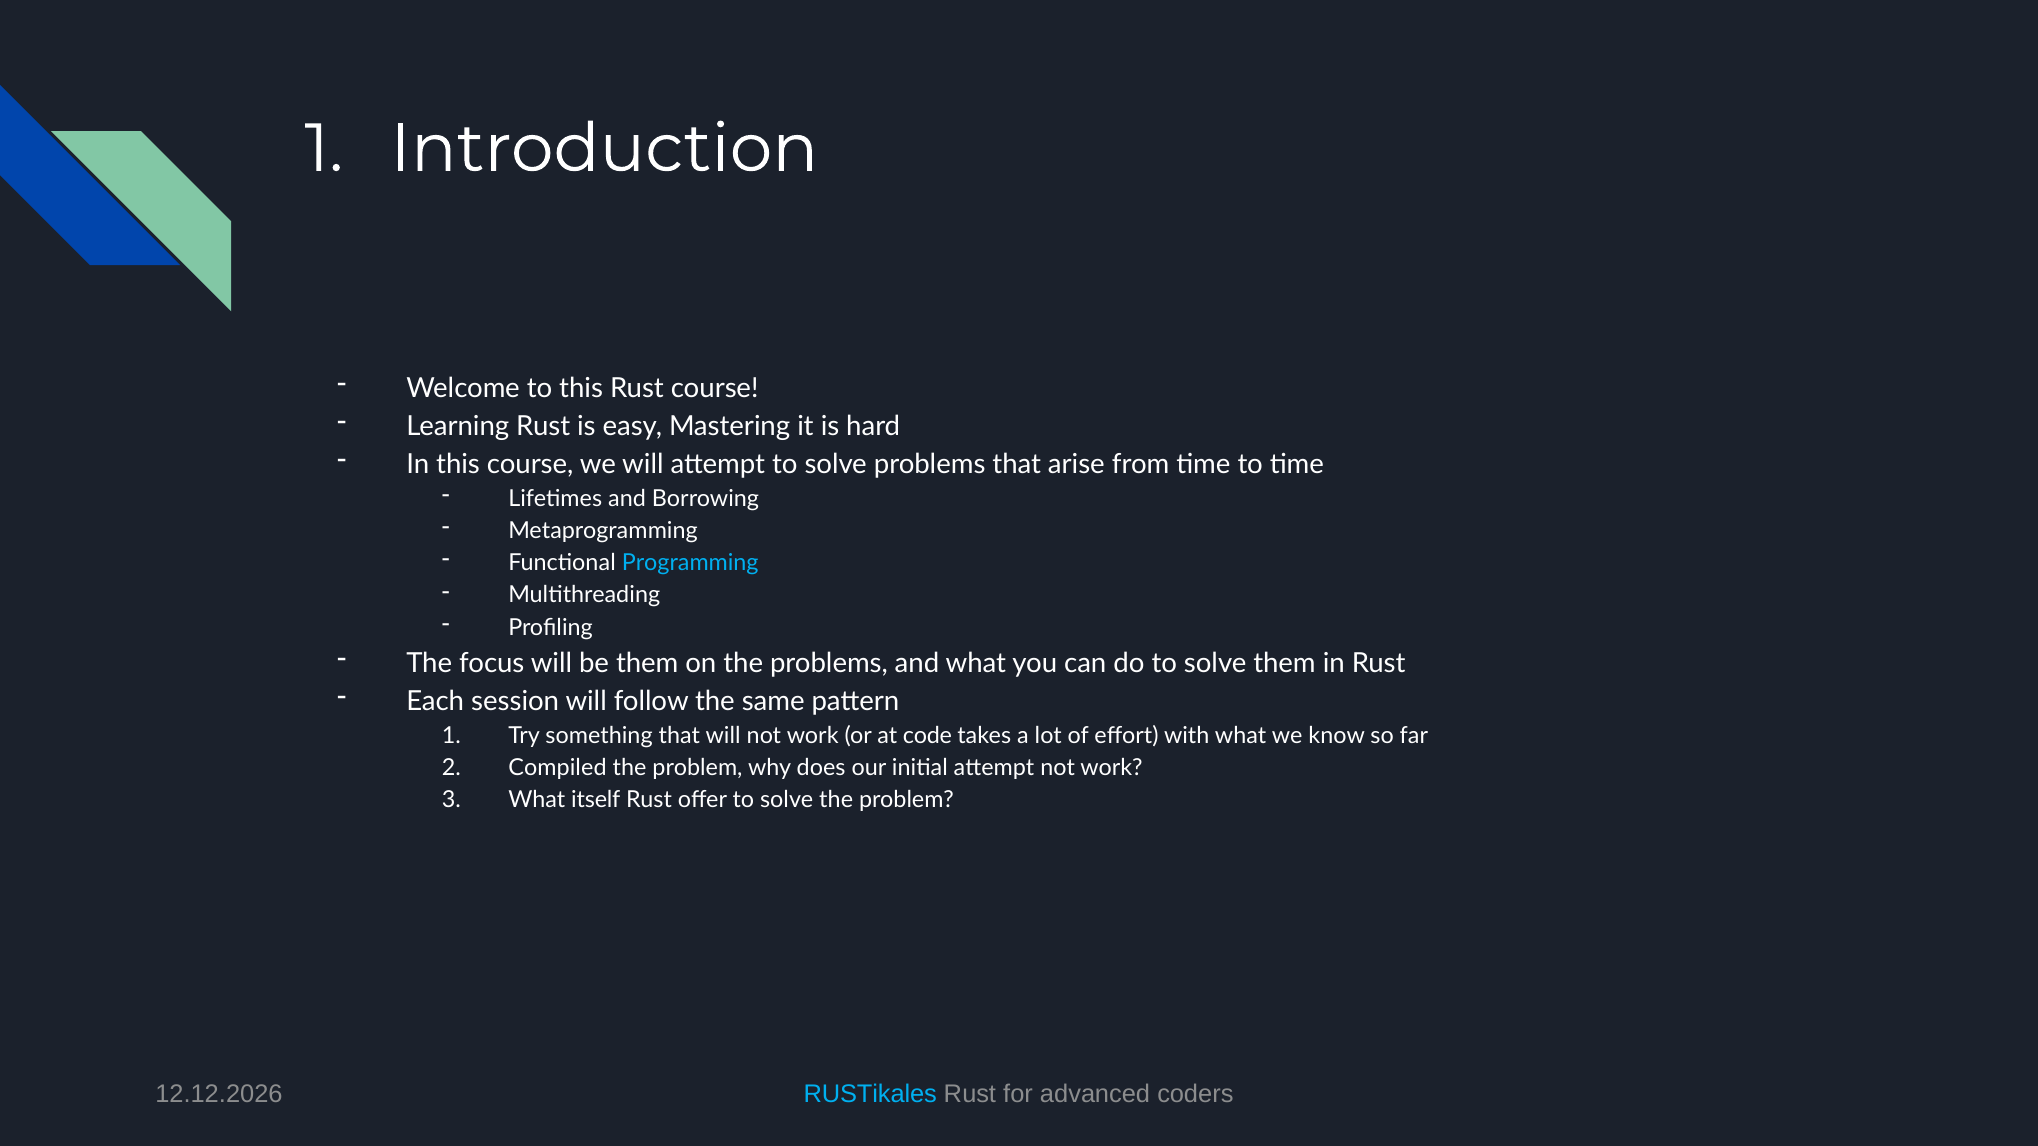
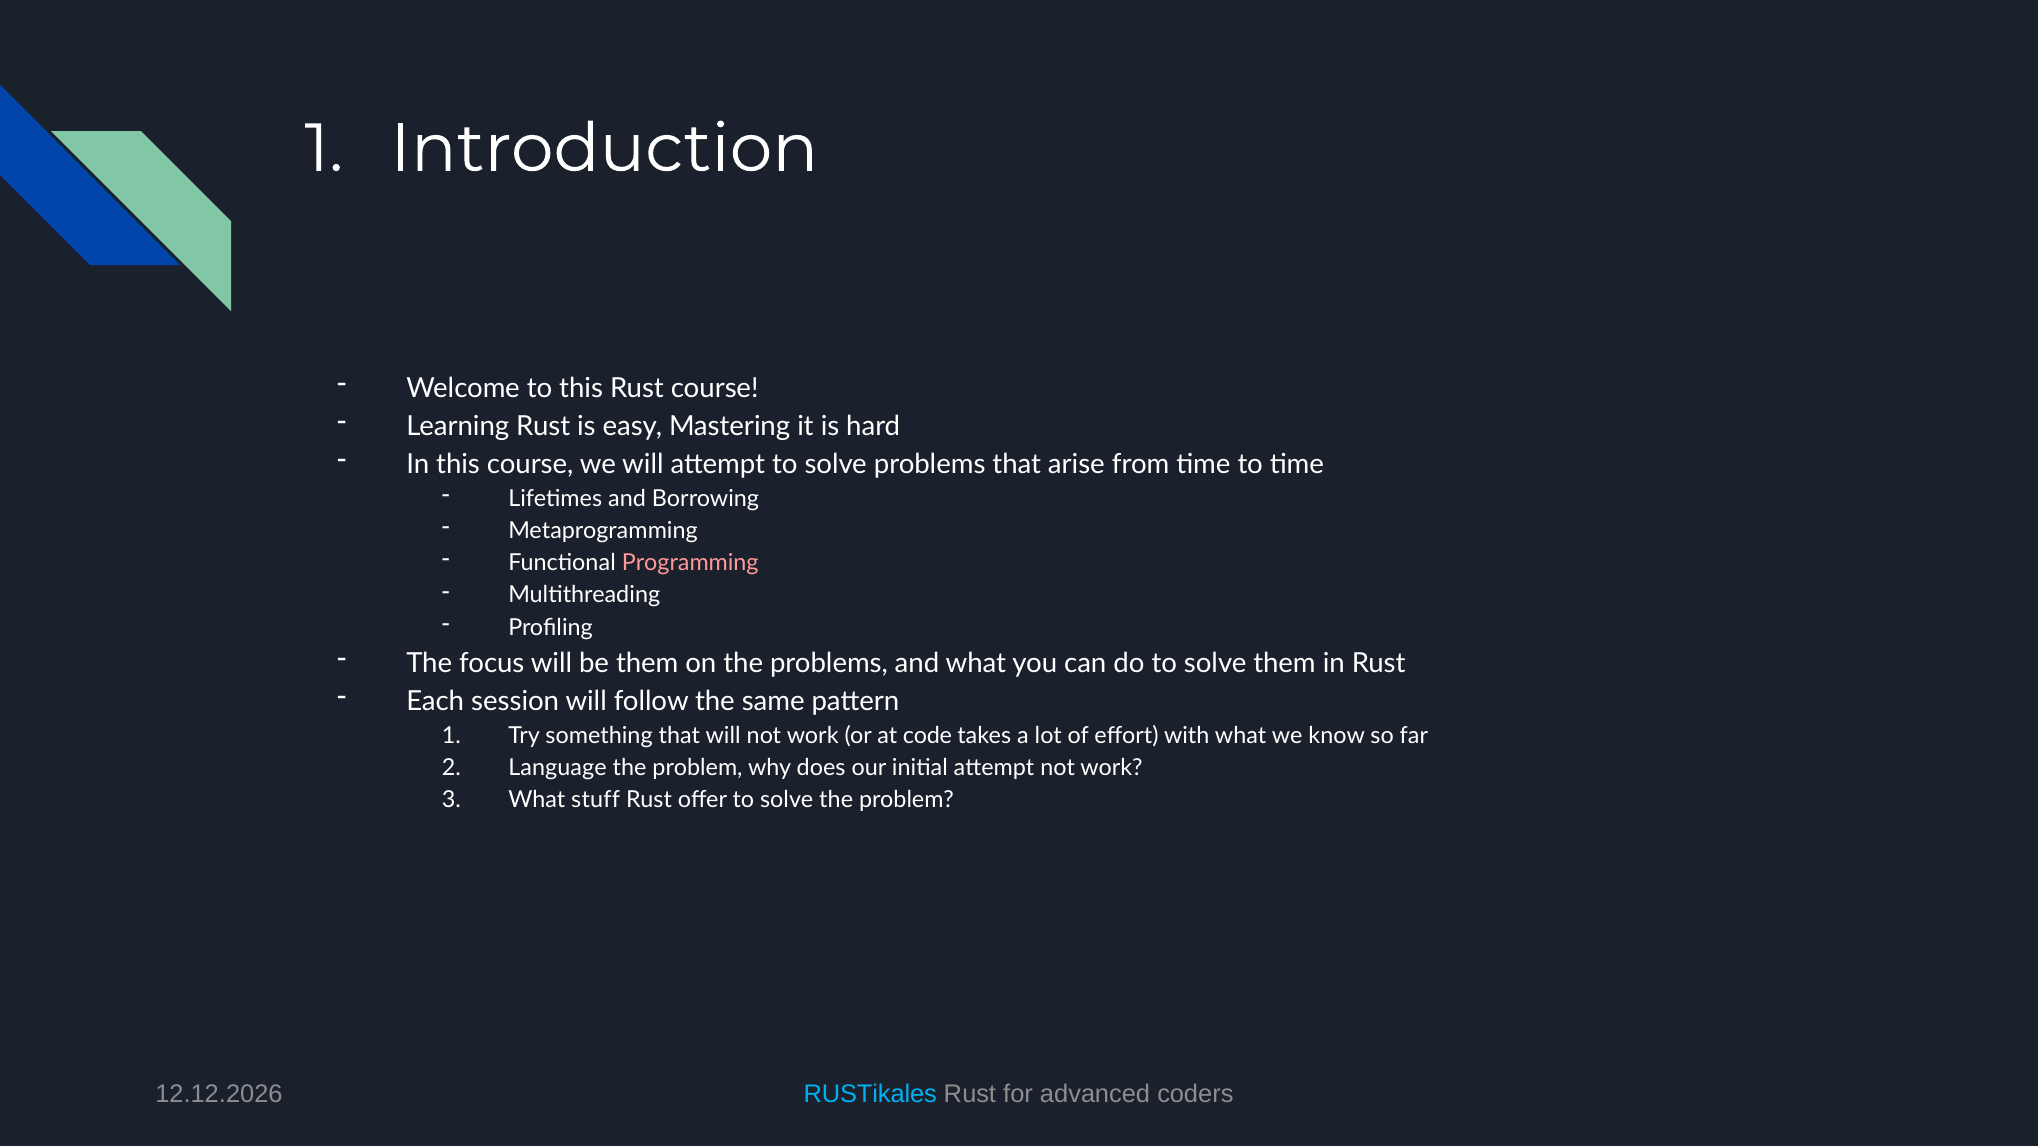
Programming colour: light blue -> pink
Compiled: Compiled -> Language
itself: itself -> stuff
